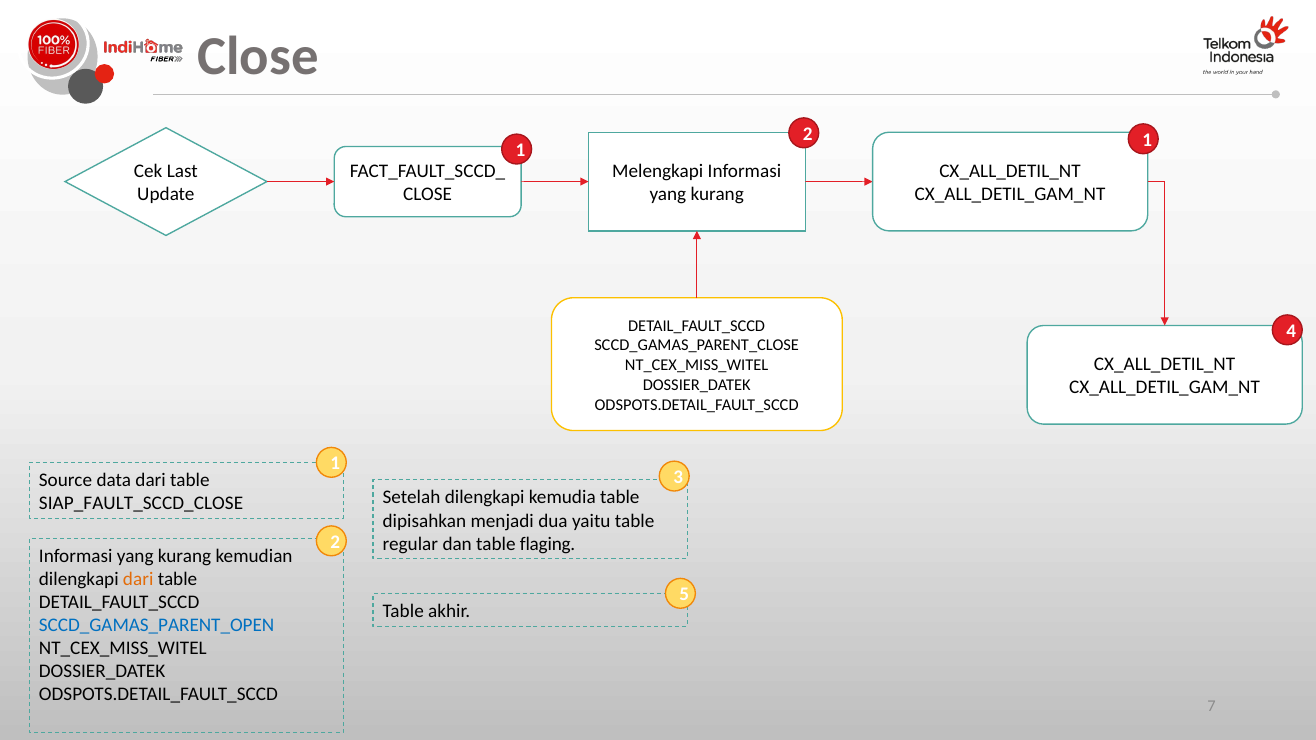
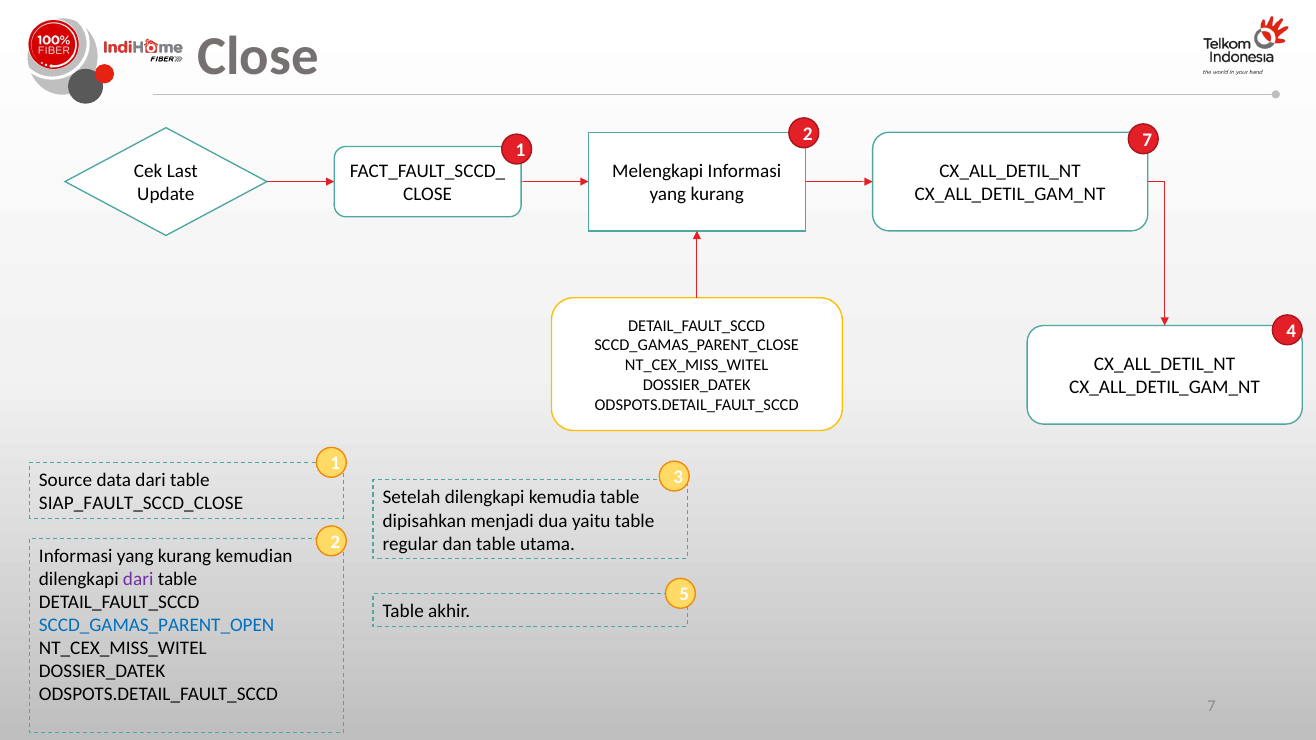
2 1: 1 -> 7
flaging: flaging -> utama
dari at (138, 579) colour: orange -> purple
